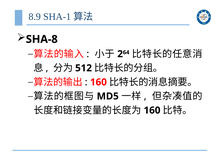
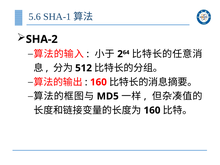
8.9: 8.9 -> 5.6
SHA-8: SHA-8 -> SHA-2
